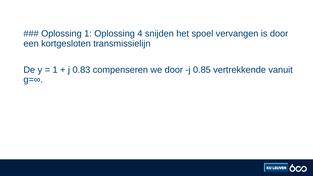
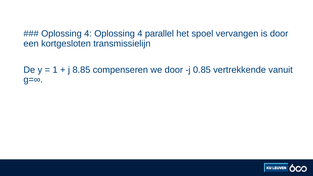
1 at (88, 34): 1 -> 4
snijden: snijden -> parallel
0.83: 0.83 -> 8.85
